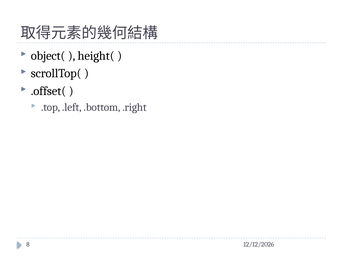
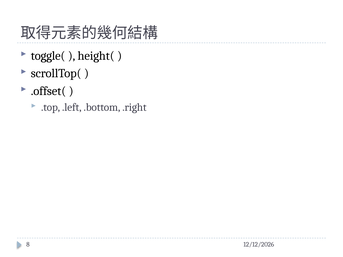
object(: object( -> toggle(
